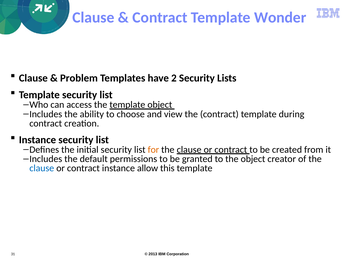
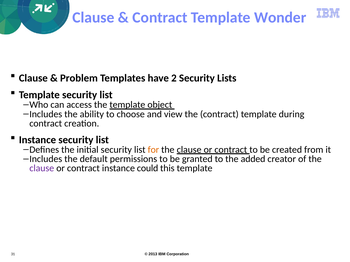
the object: object -> added
clause at (42, 169) colour: blue -> purple
allow: allow -> could
